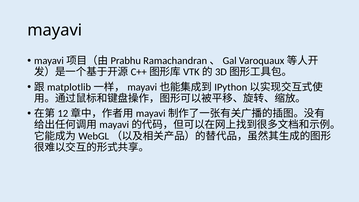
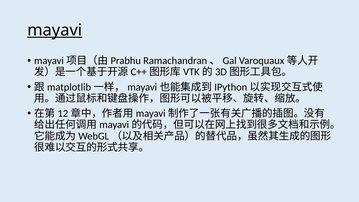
mayavi underline: none -> present
